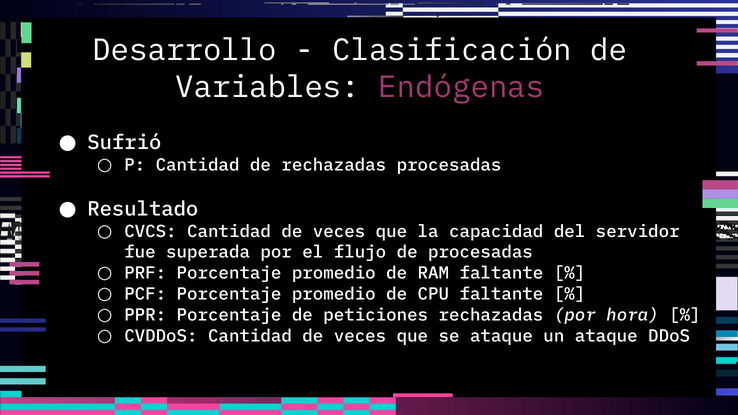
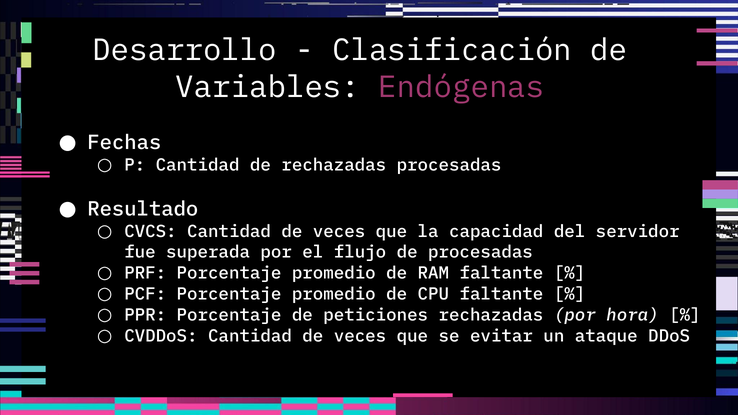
Sufrió: Sufrió -> Fechas
se ataque: ataque -> evitar
